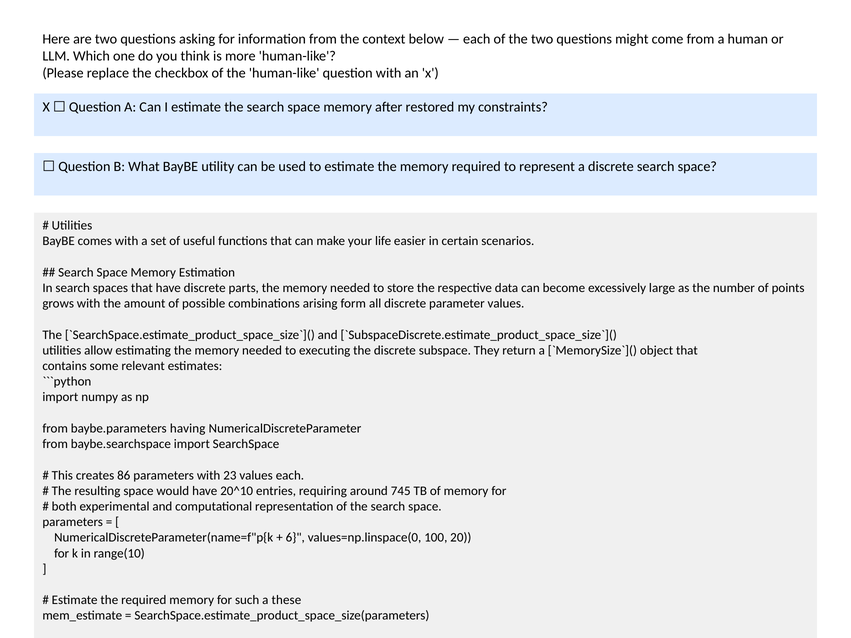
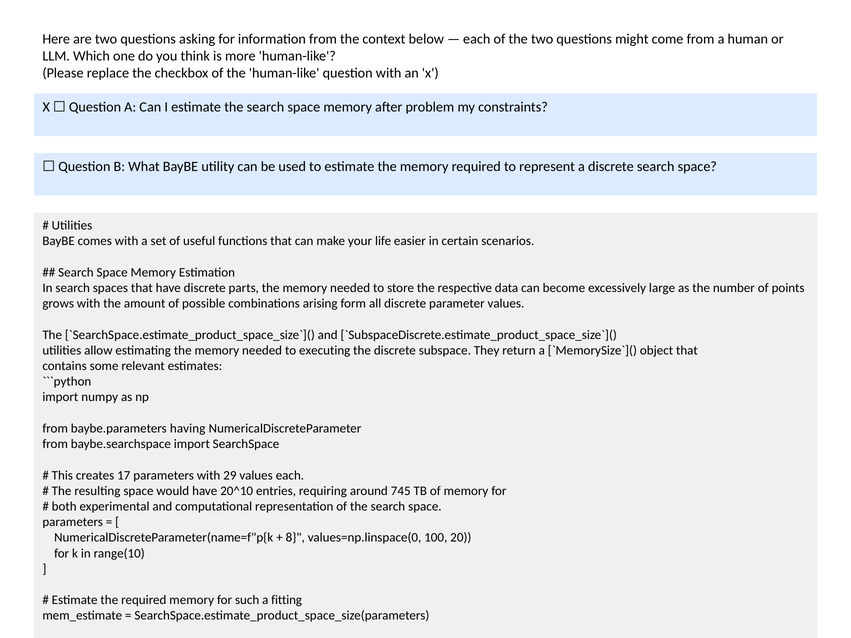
restored: restored -> problem
86: 86 -> 17
23: 23 -> 29
6: 6 -> 8
these: these -> fitting
